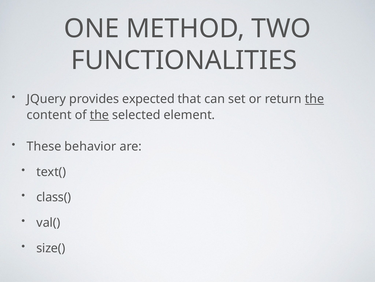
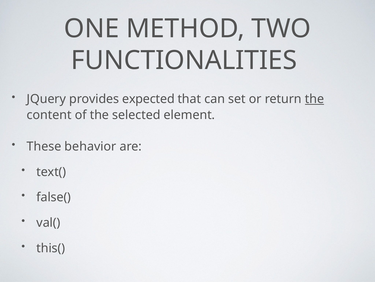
the at (99, 115) underline: present -> none
class(: class( -> false(
size(: size( -> this(
